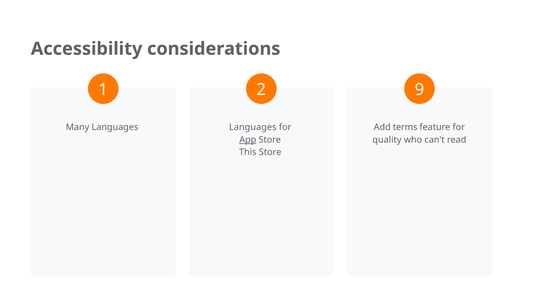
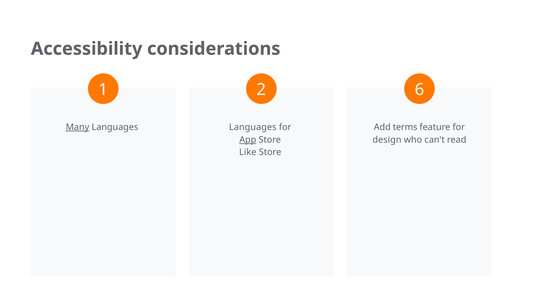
9: 9 -> 6
Many underline: none -> present
quality: quality -> design
This: This -> Like
